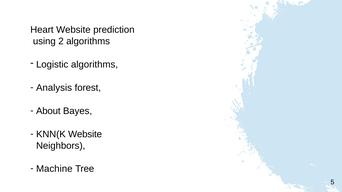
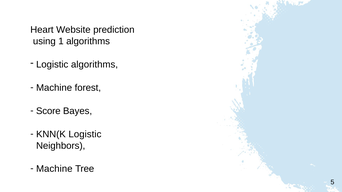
2: 2 -> 1
Analysis at (54, 88): Analysis -> Machine
About: About -> Score
KNN(K Website: Website -> Logistic
